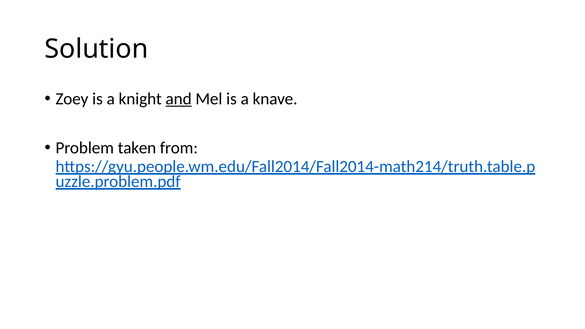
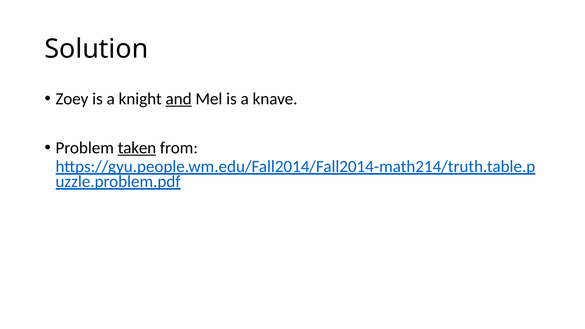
taken underline: none -> present
